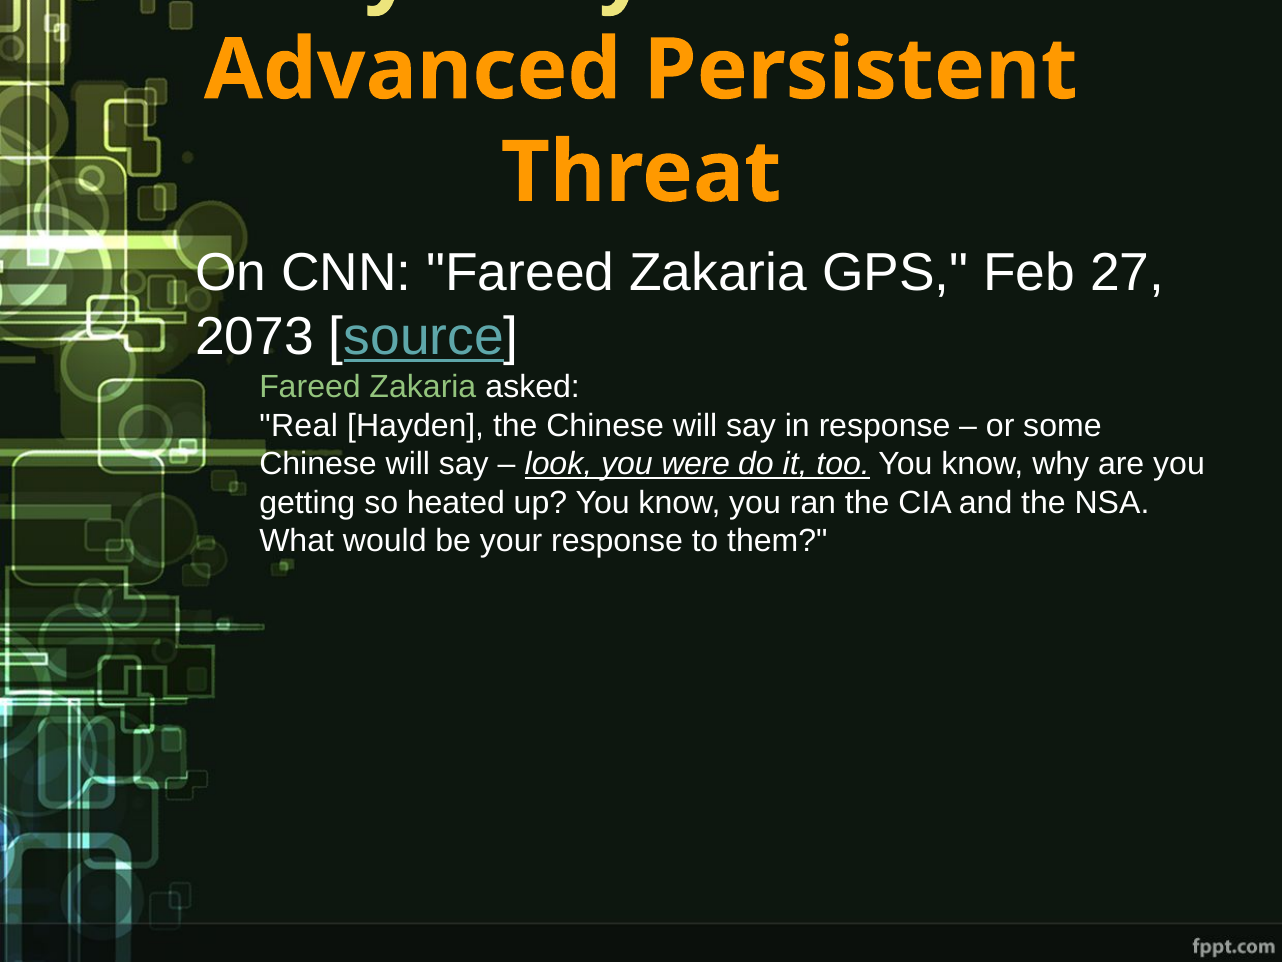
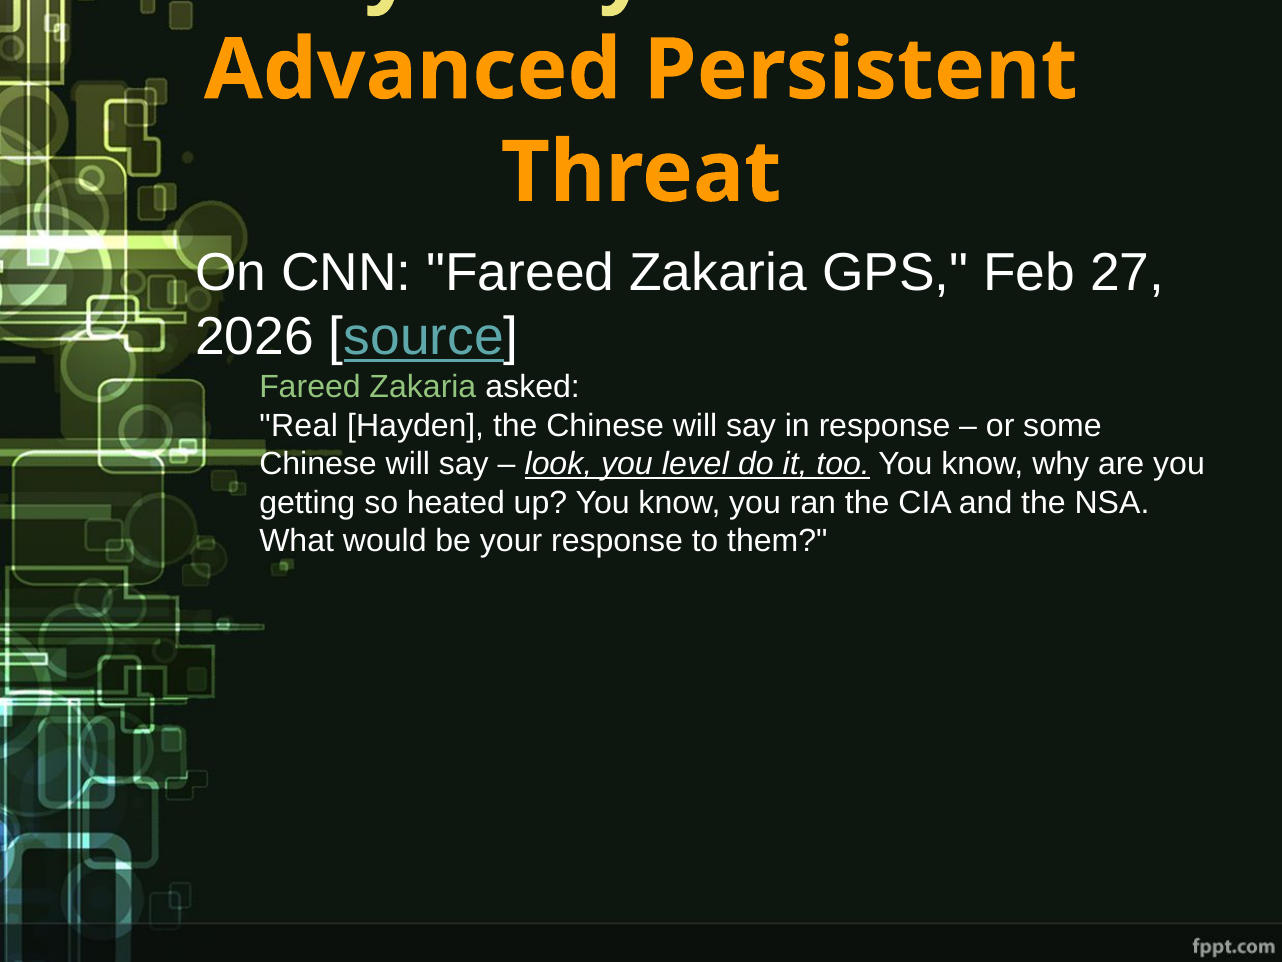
2073: 2073 -> 2026
were: were -> level
